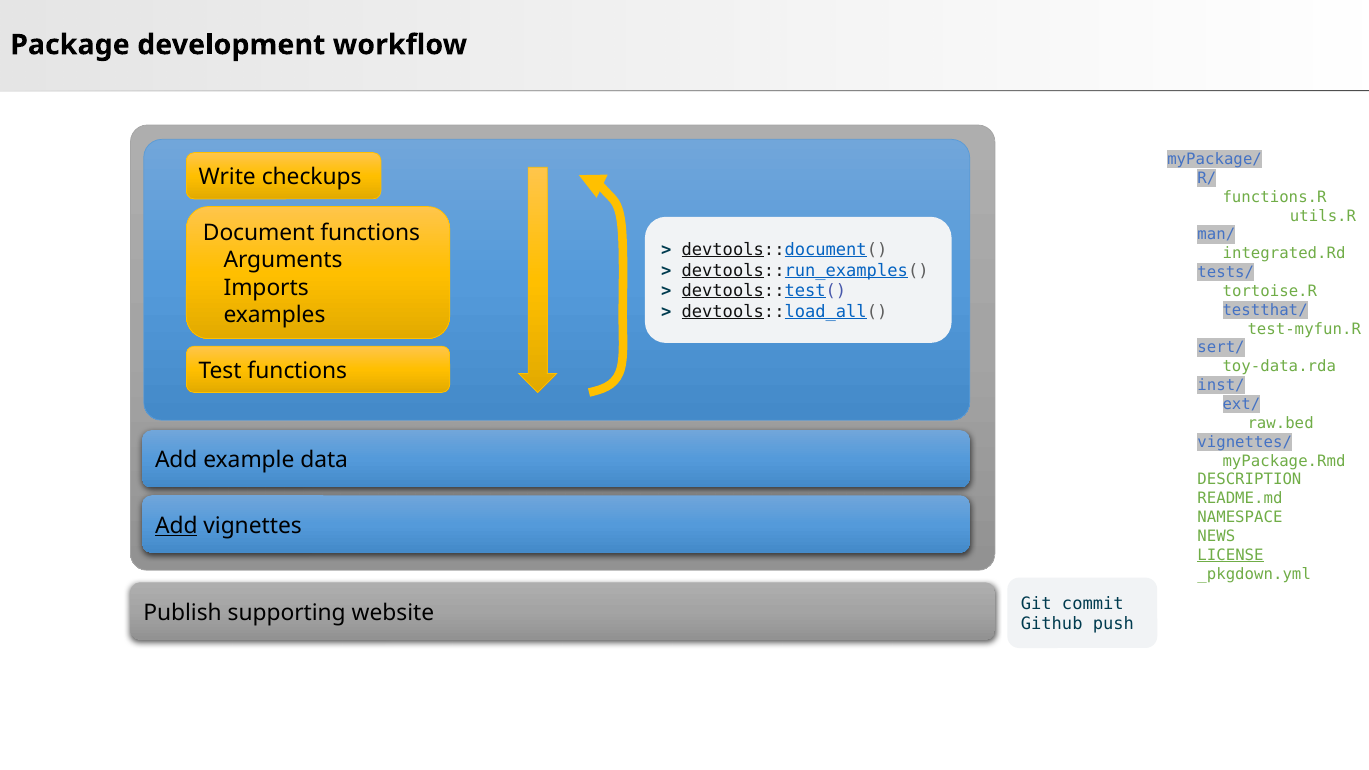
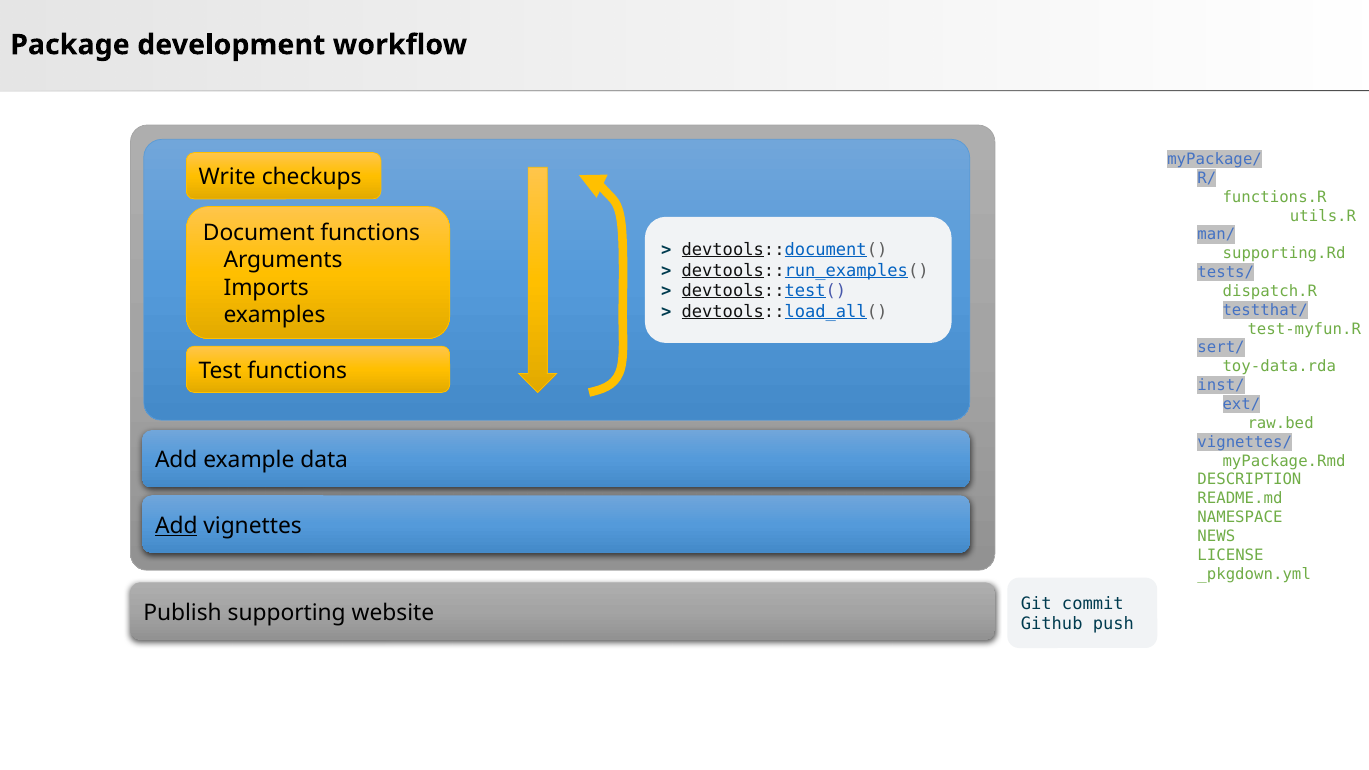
integrated.Rd: integrated.Rd -> supporting.Rd
tortoise.R: tortoise.R -> dispatch.R
LICENSE underline: present -> none
